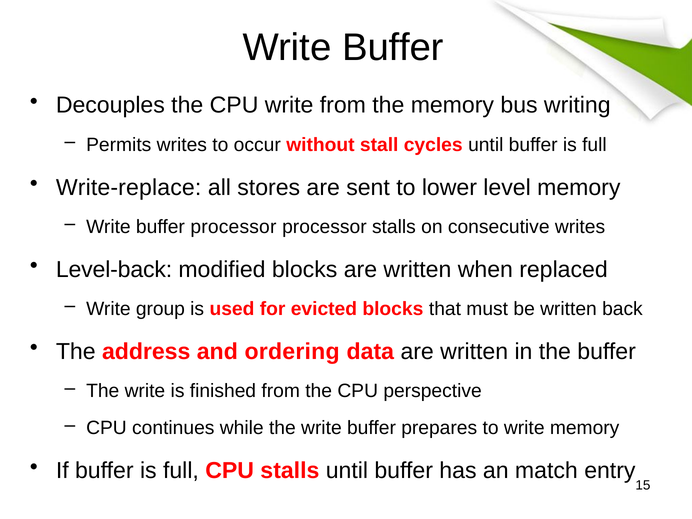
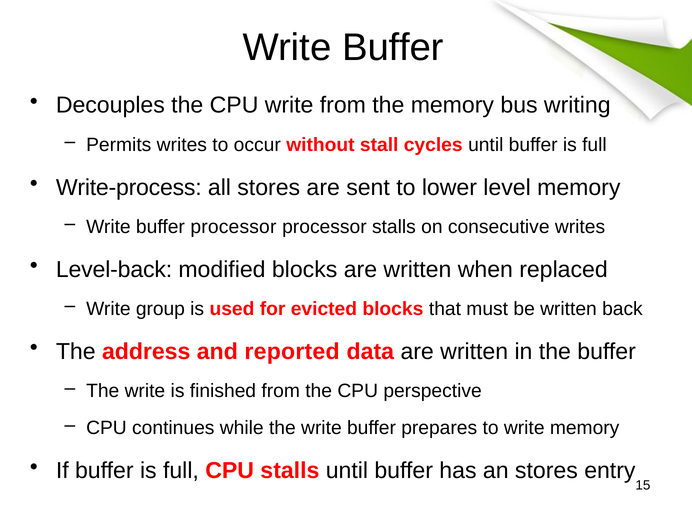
Write-replace: Write-replace -> Write-process
ordering: ordering -> reported
an match: match -> stores
